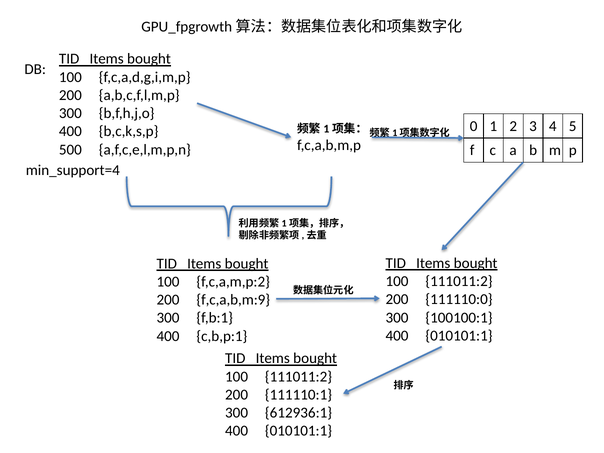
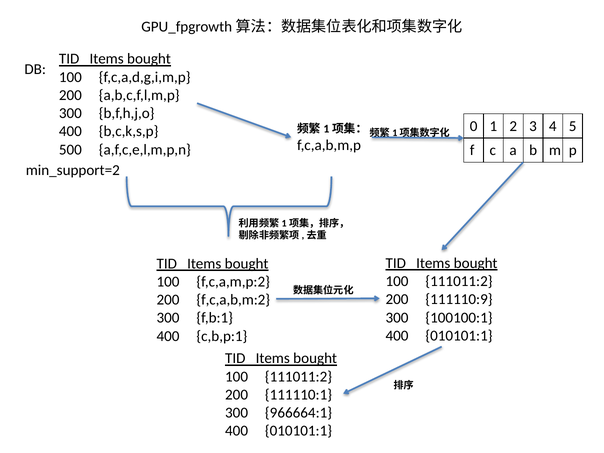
min_support=4: min_support=4 -> min_support=2
111110:0: 111110:0 -> 111110:9
f,c,a,b,m:9: f,c,a,b,m:9 -> f,c,a,b,m:2
612936:1: 612936:1 -> 966664:1
